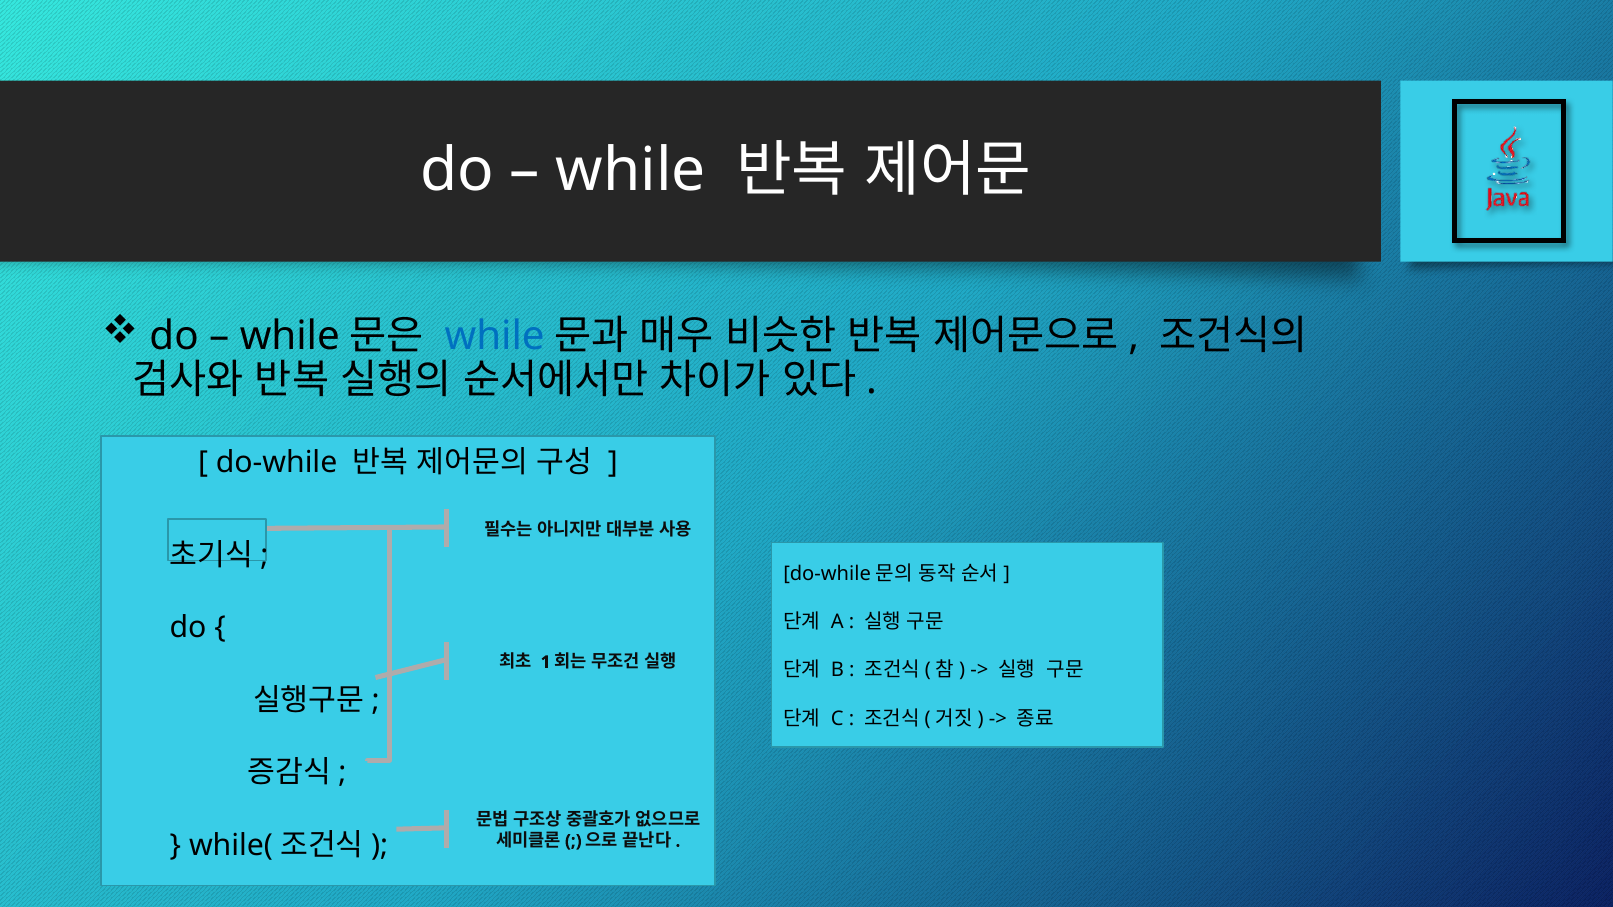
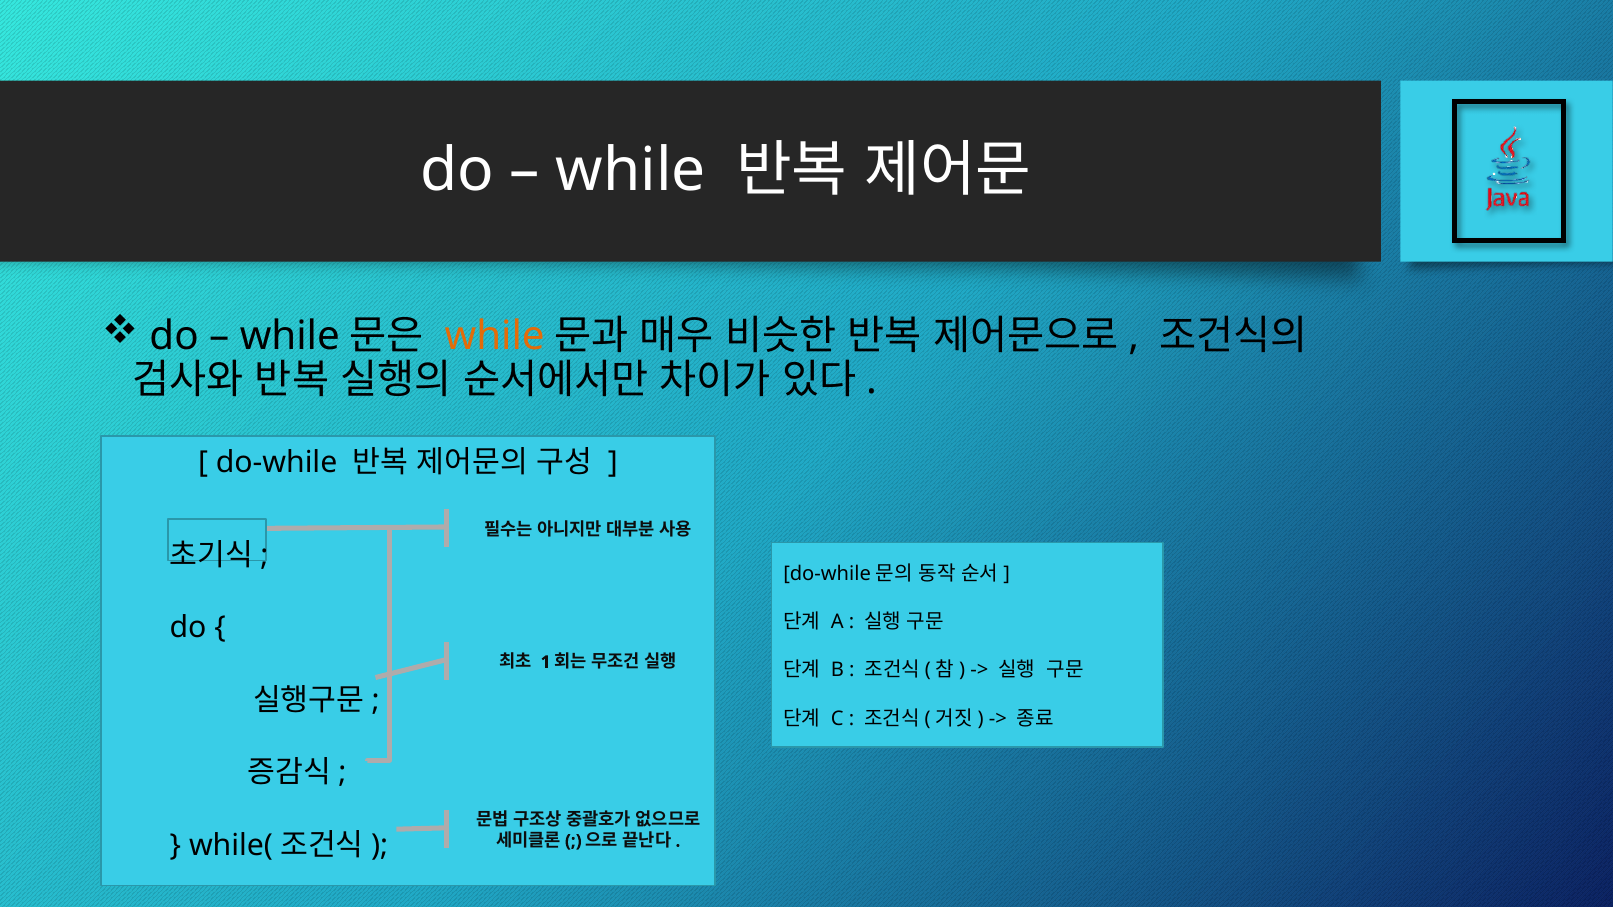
while at (495, 337) colour: blue -> orange
